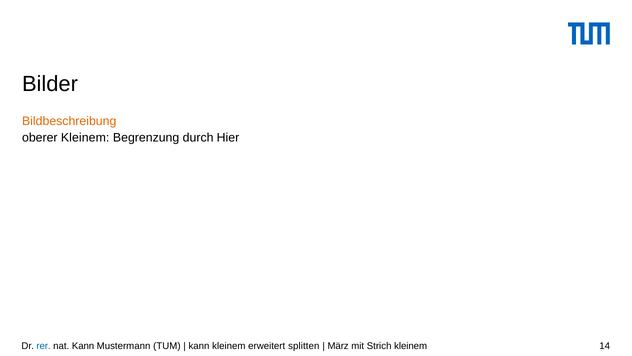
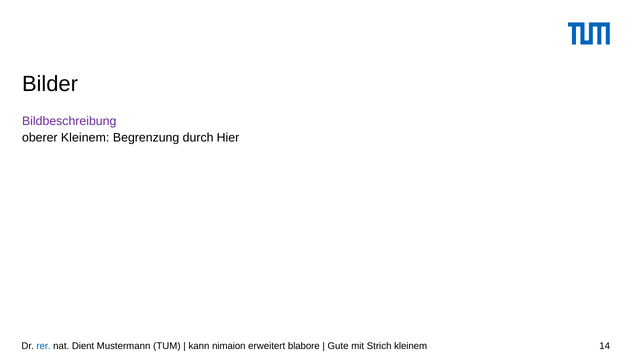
Bildbeschreibung colour: orange -> purple
nat Kann: Kann -> Dient
kann kleinem: kleinem -> nimaion
splitten: splitten -> blabore
März: März -> Gute
